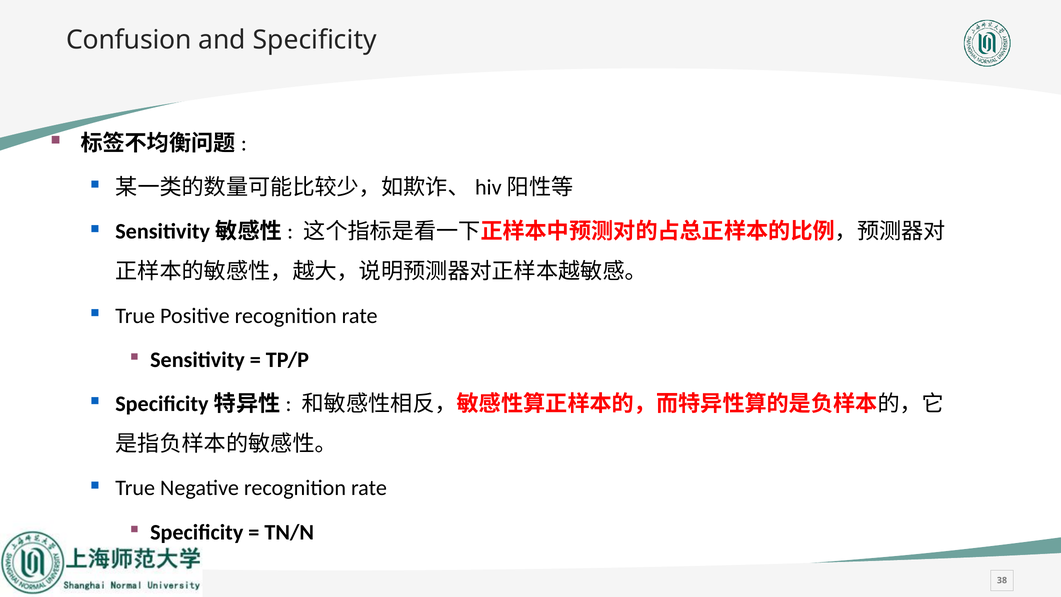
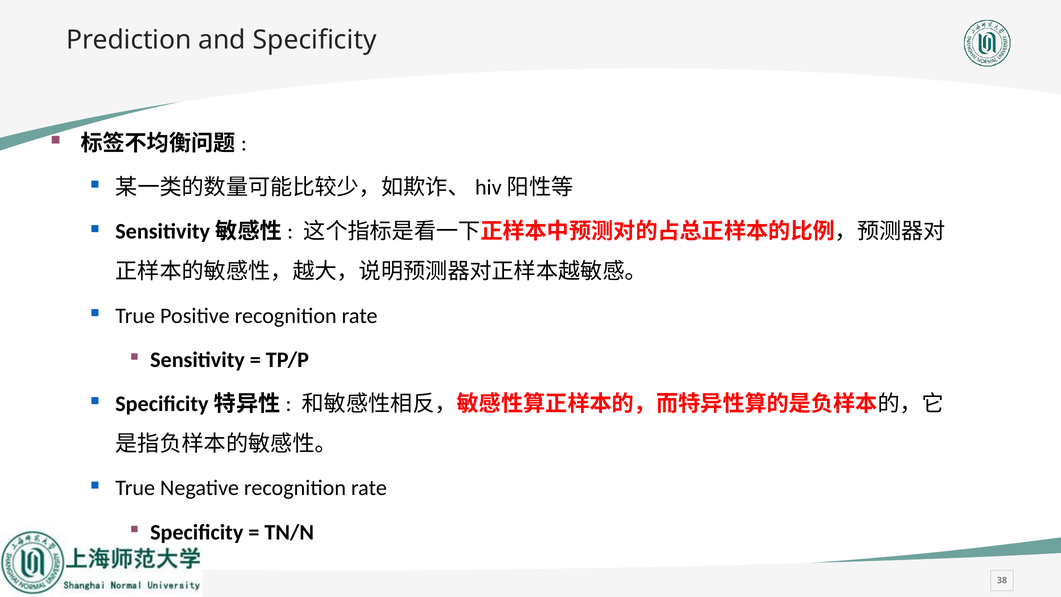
Confusion: Confusion -> Prediction
